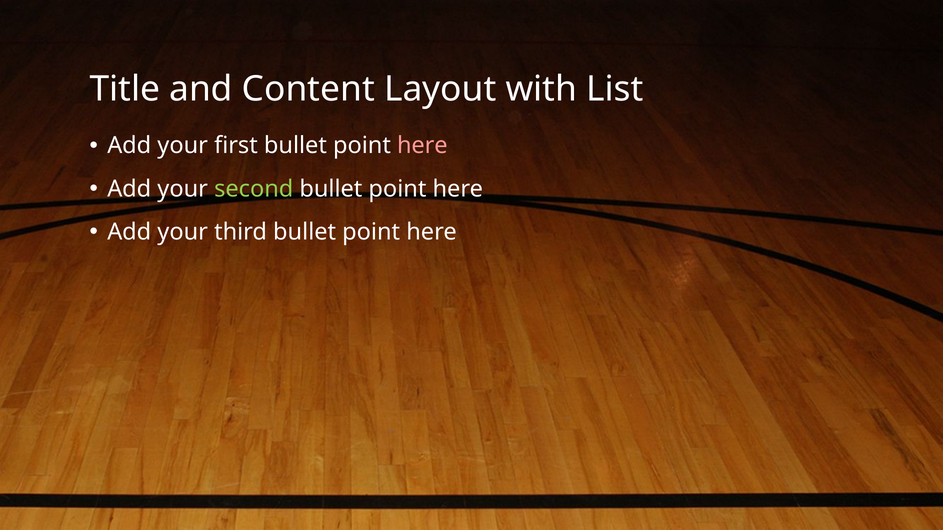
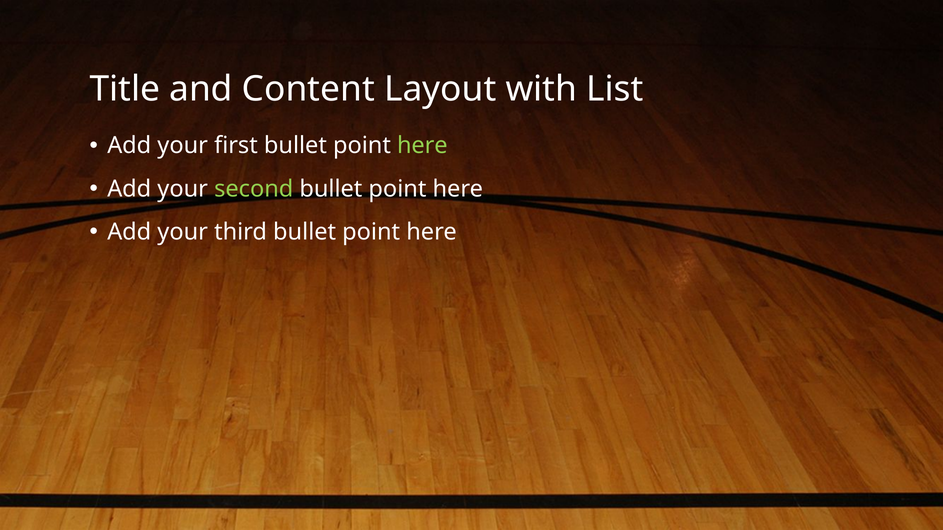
here at (422, 146) colour: pink -> light green
